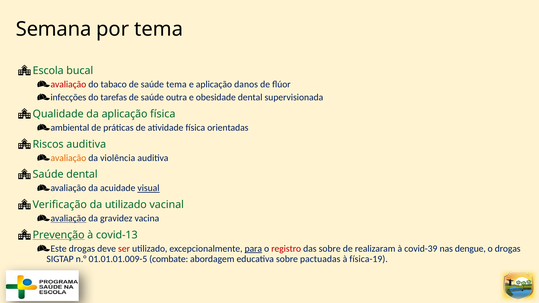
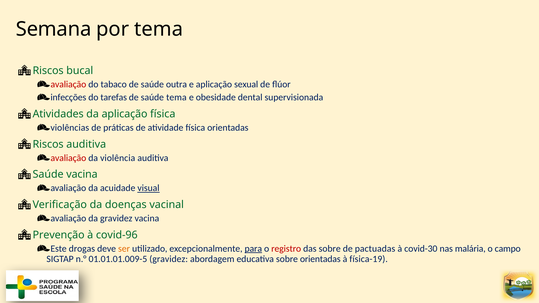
Escola at (48, 71): Escola -> Riscos
saúde tema: tema -> outra
danos: danos -> sexual
saúde outra: outra -> tema
Qualidade: Qualidade -> Atividades
ambiental: ambiental -> violências
avaliação at (68, 158) colour: orange -> red
Saúde dental: dental -> vacina
da utilizado: utilizado -> doenças
avaliação at (68, 219) underline: present -> none
Prevenção underline: present -> none
covid-13: covid-13 -> covid-96
ser colour: red -> orange
realizaram: realizaram -> pactuadas
covid-39: covid-39 -> covid-30
dengue: dengue -> malária
o drogas: drogas -> campo
01.01.01.009-5 combate: combate -> gravidez
sobre pactuadas: pactuadas -> orientadas
